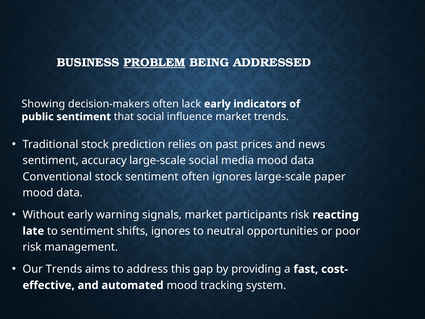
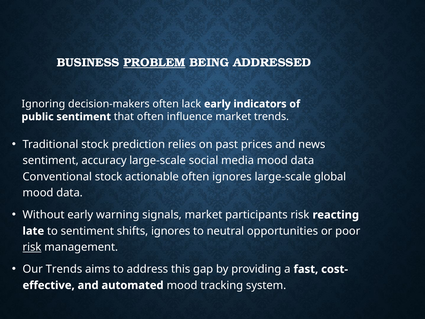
Showing: Showing -> Ignoring
that social: social -> often
stock sentiment: sentiment -> actionable
paper: paper -> global
risk at (32, 247) underline: none -> present
